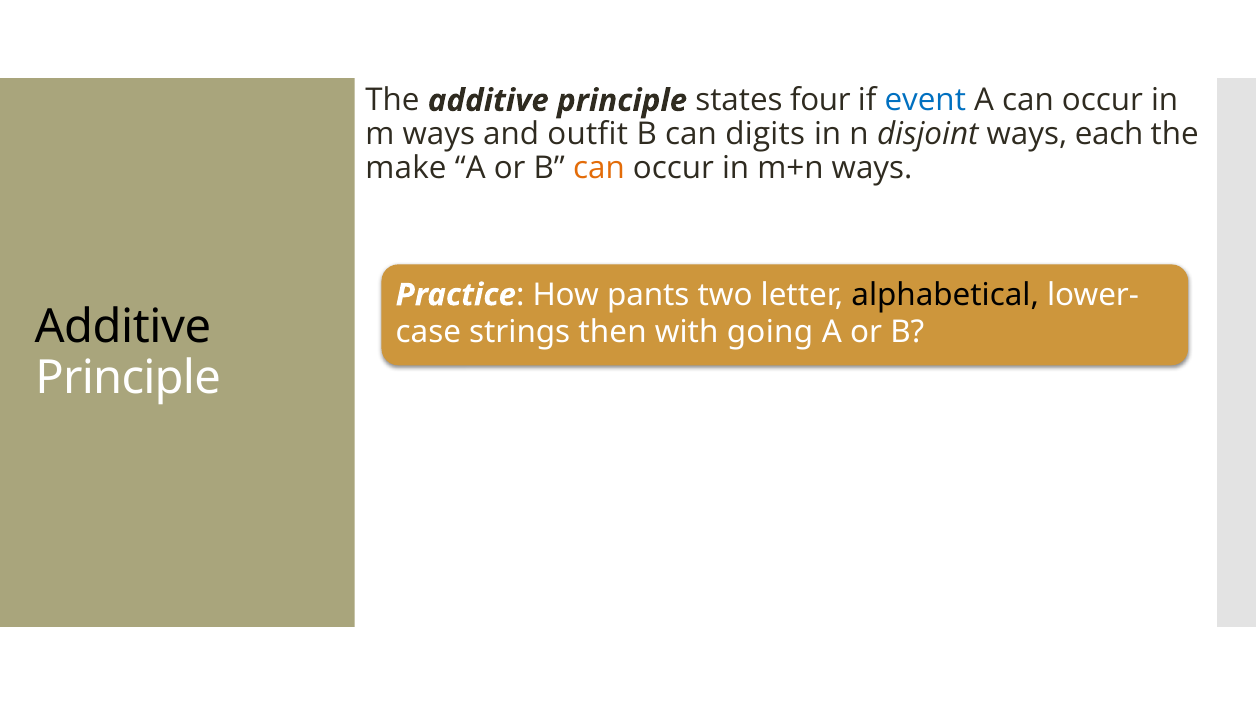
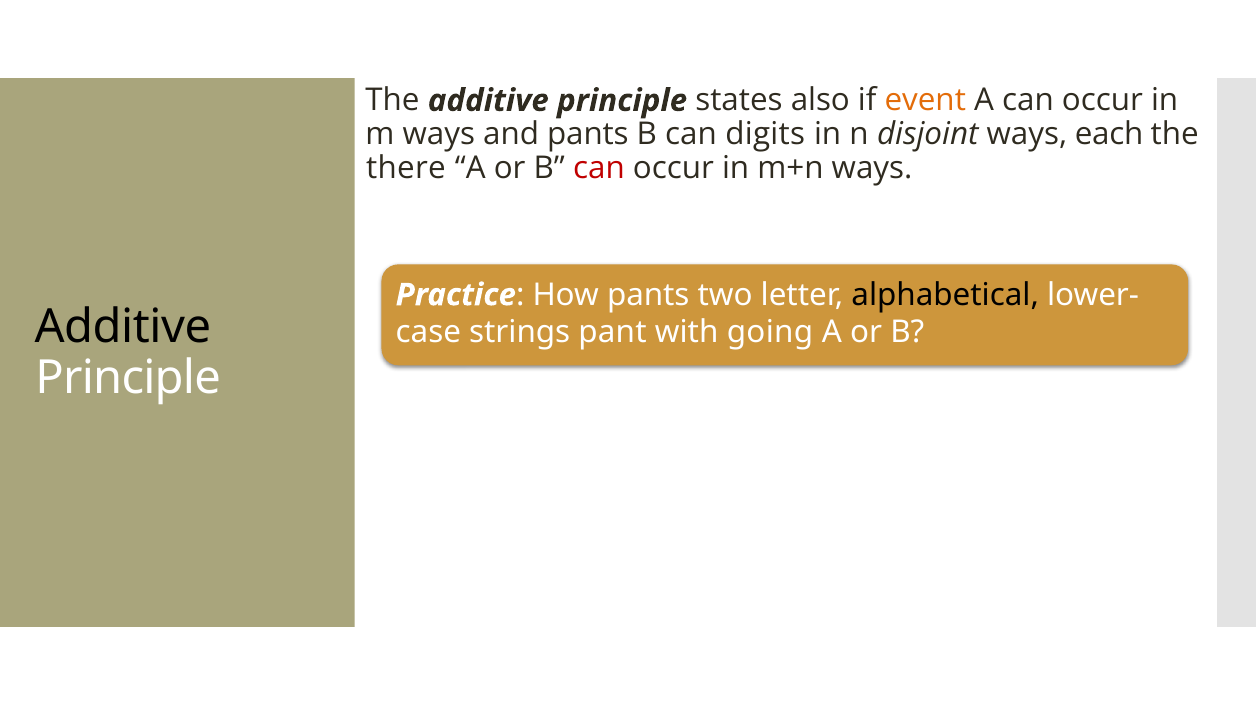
four: four -> also
event colour: blue -> orange
and outfit: outfit -> pants
make: make -> there
can at (599, 168) colour: orange -> red
then: then -> pant
